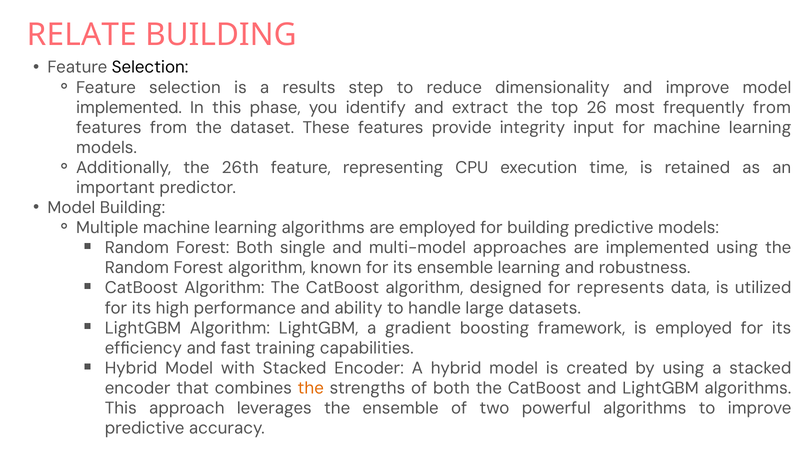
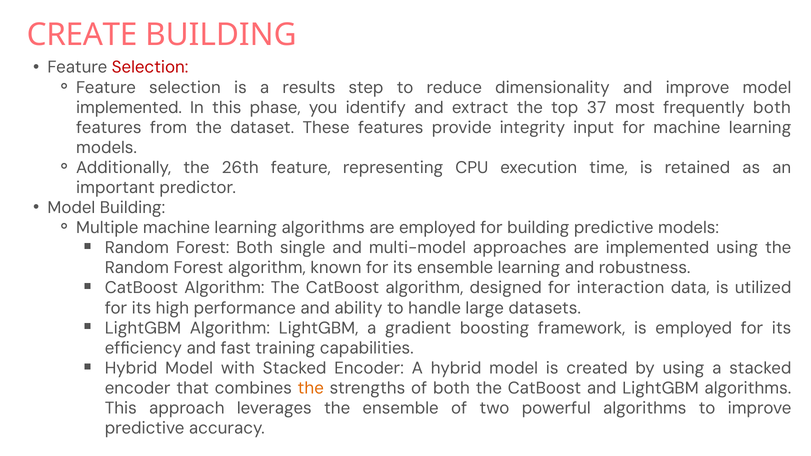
RELATE: RELATE -> CREATE
Selection at (150, 67) colour: black -> red
26: 26 -> 37
frequently from: from -> both
represents: represents -> interaction
